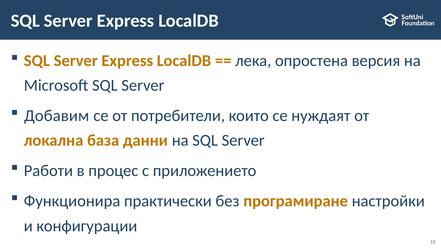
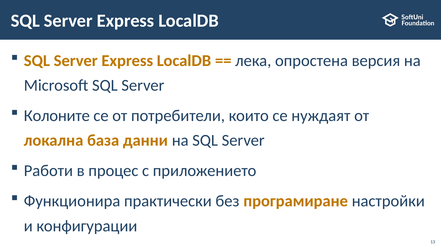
Добавим: Добавим -> Колоните
